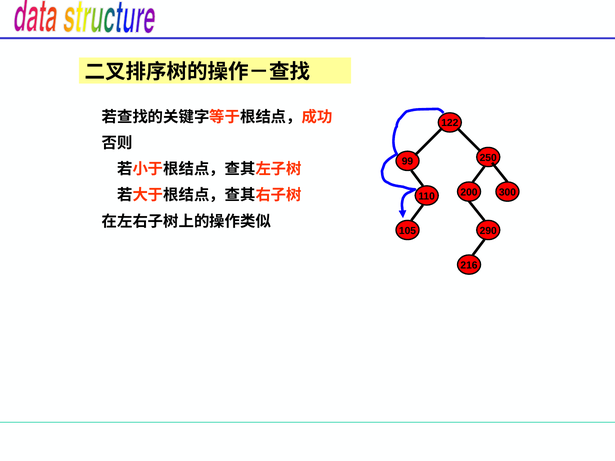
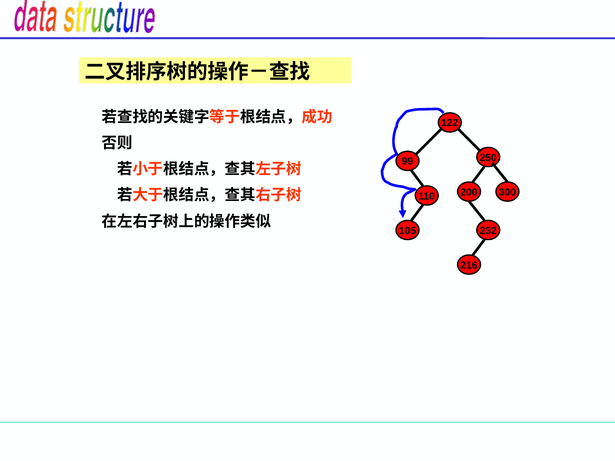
290: 290 -> 232
